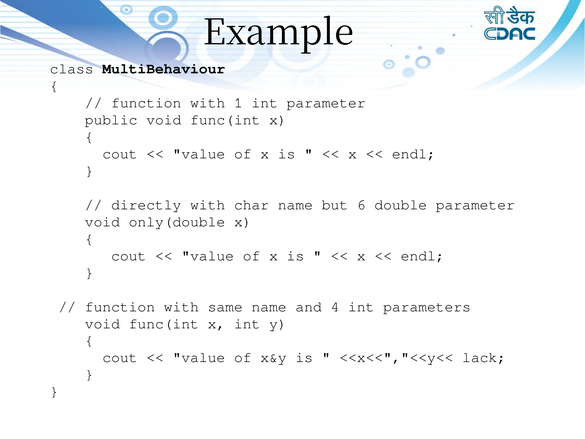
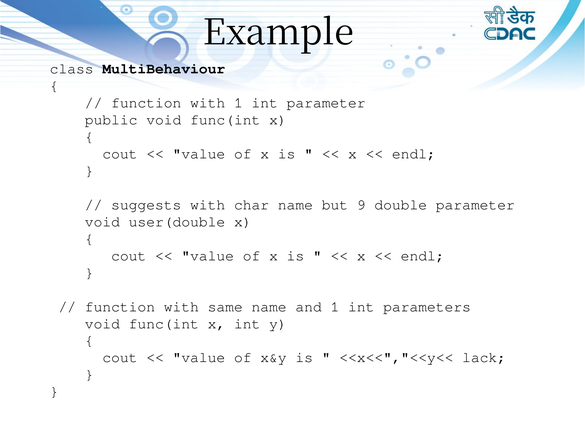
directly: directly -> suggests
6: 6 -> 9
only(double: only(double -> user(double
and 4: 4 -> 1
